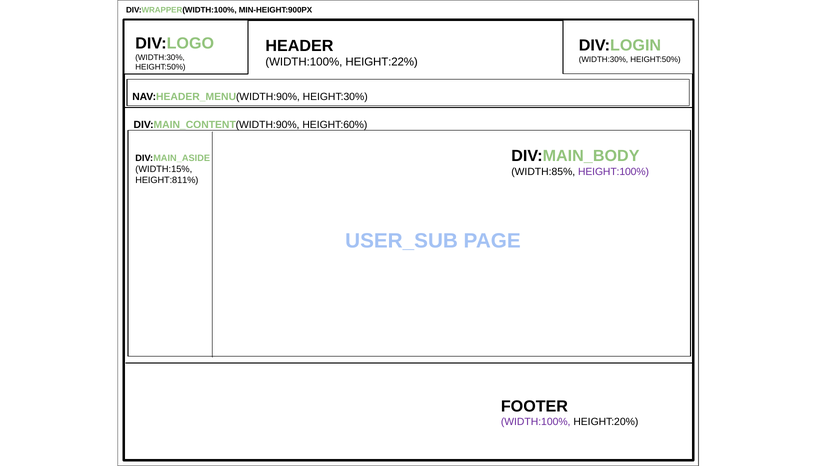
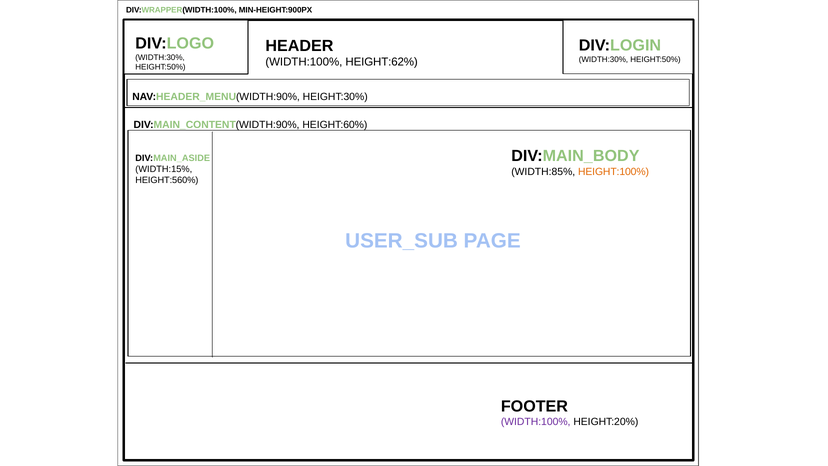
HEIGHT:22%: HEIGHT:22% -> HEIGHT:62%
HEIGHT:100% colour: purple -> orange
HEIGHT:811%: HEIGHT:811% -> HEIGHT:560%
